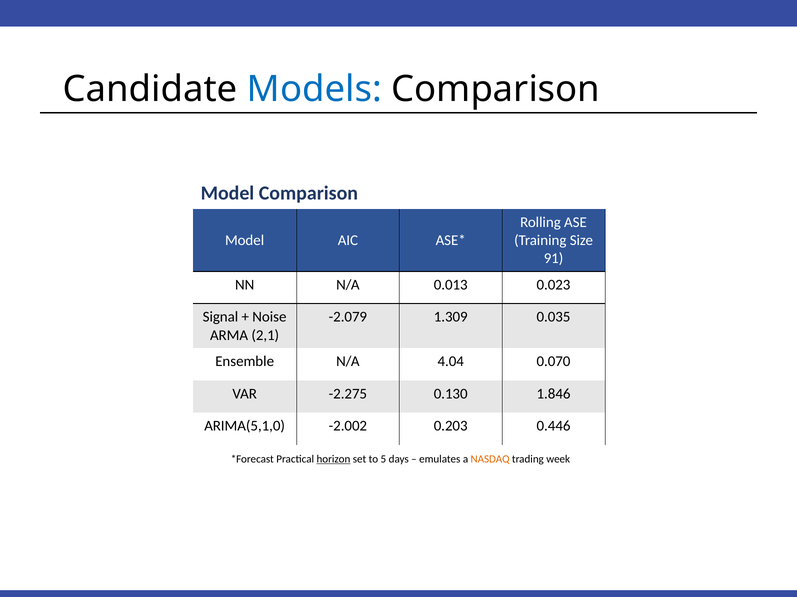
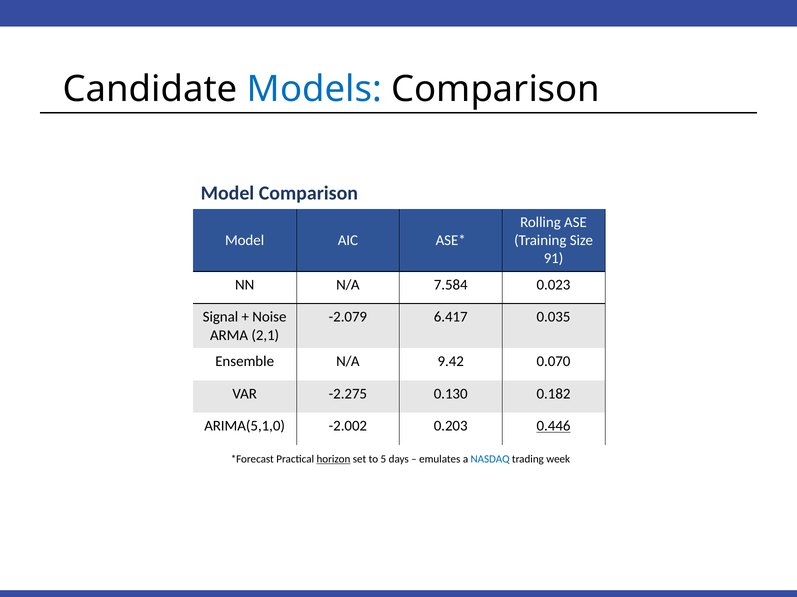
0.013: 0.013 -> 7.584
1.309: 1.309 -> 6.417
4.04: 4.04 -> 9.42
1.846: 1.846 -> 0.182
0.446 underline: none -> present
NASDAQ colour: orange -> blue
